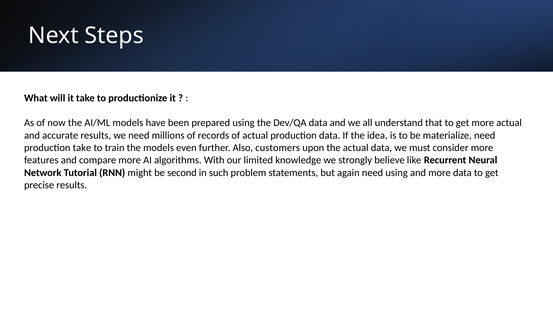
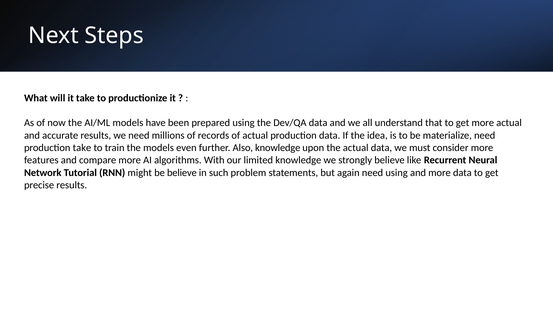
Also customers: customers -> knowledge
be second: second -> believe
